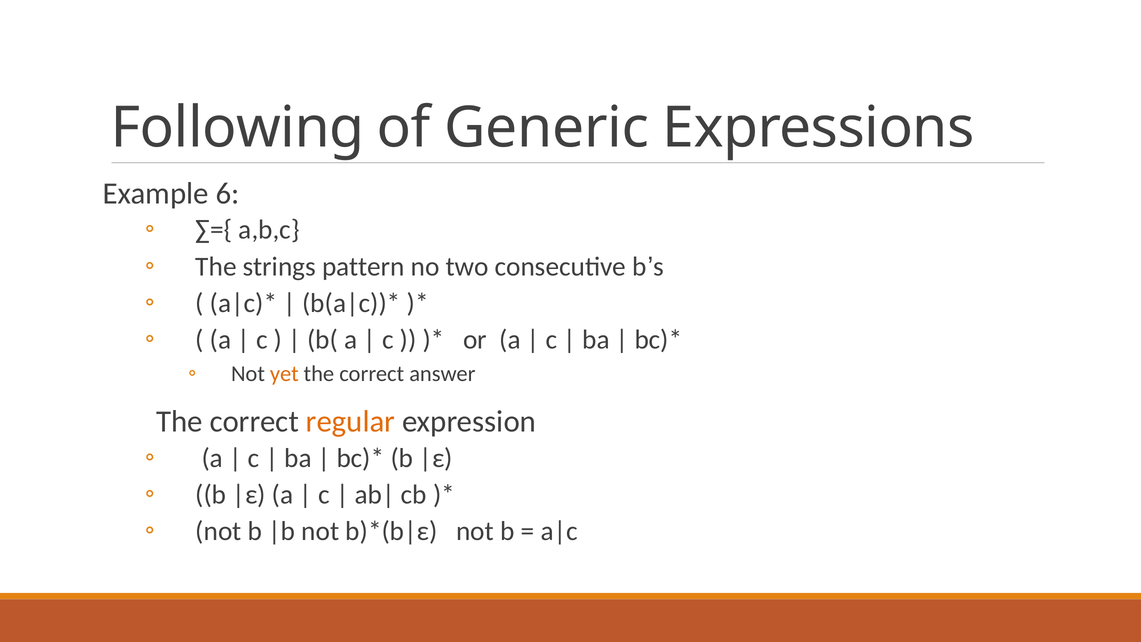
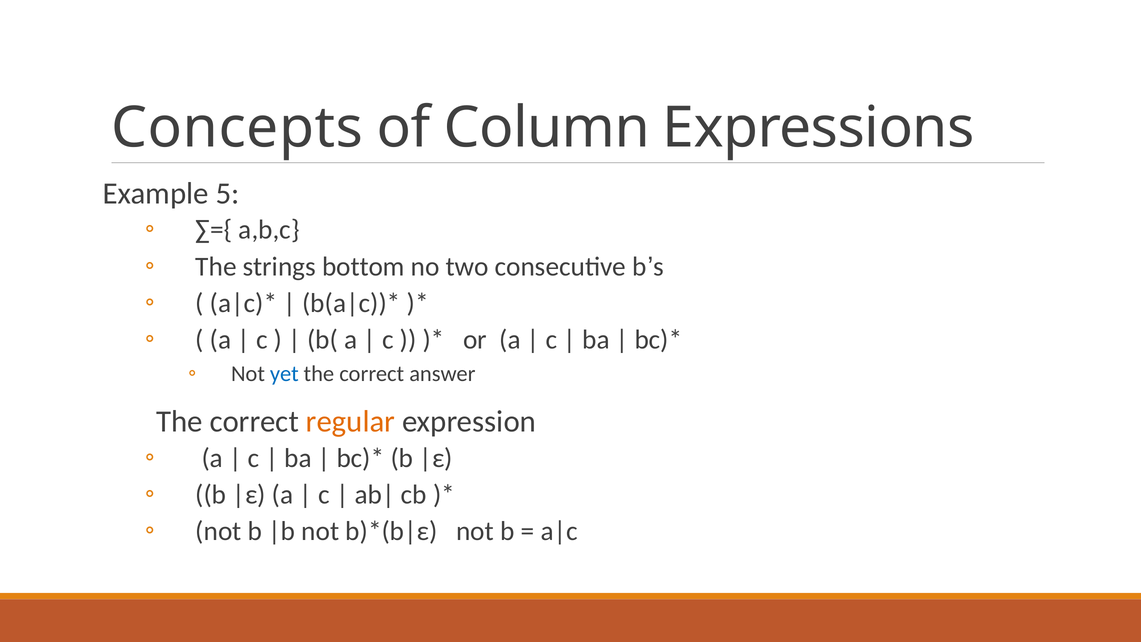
Following: Following -> Concepts
Generic: Generic -> Column
6: 6 -> 5
pattern: pattern -> bottom
yet colour: orange -> blue
